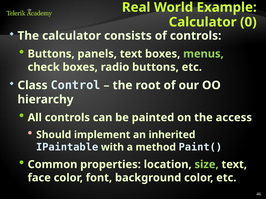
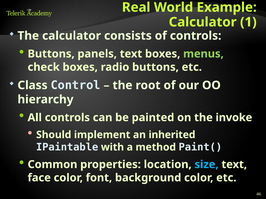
0: 0 -> 1
access: access -> invoke
size colour: light green -> light blue
